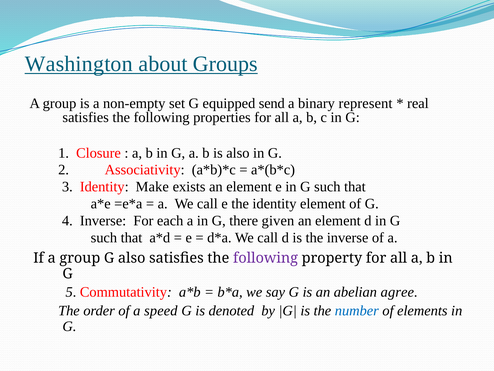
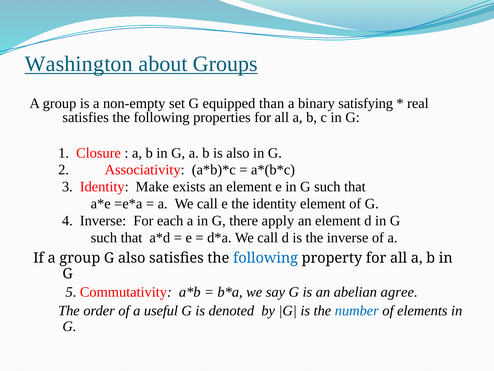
send: send -> than
represent: represent -> satisfying
given: given -> apply
following at (266, 258) colour: purple -> blue
speed: speed -> useful
